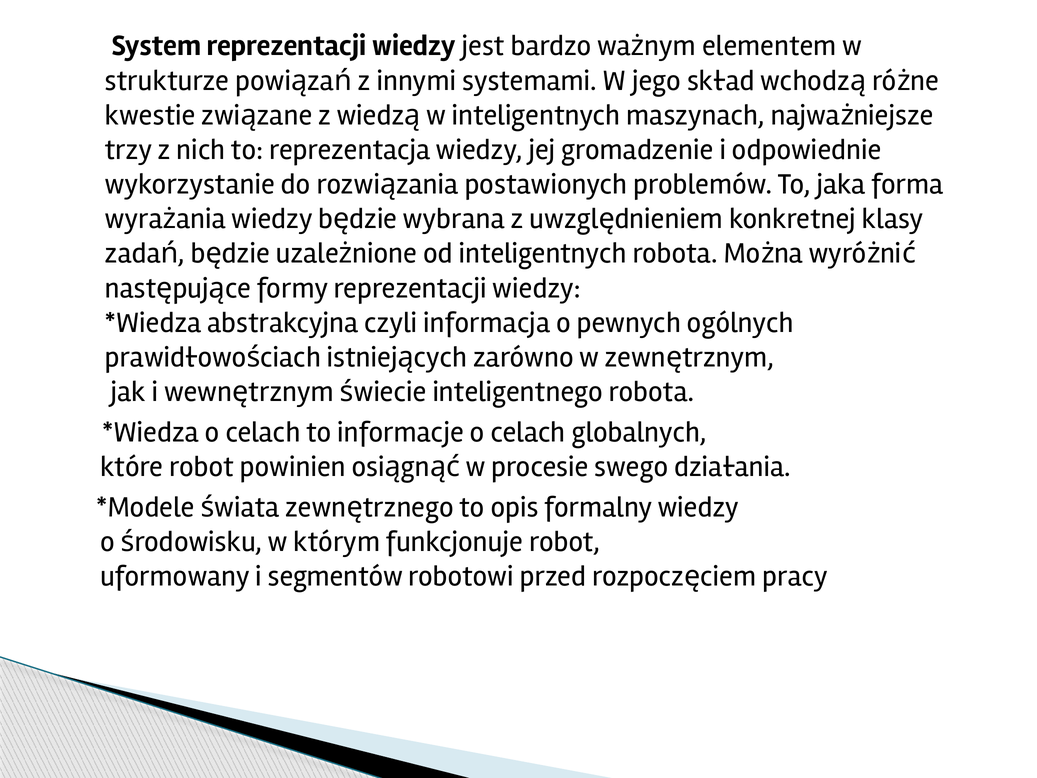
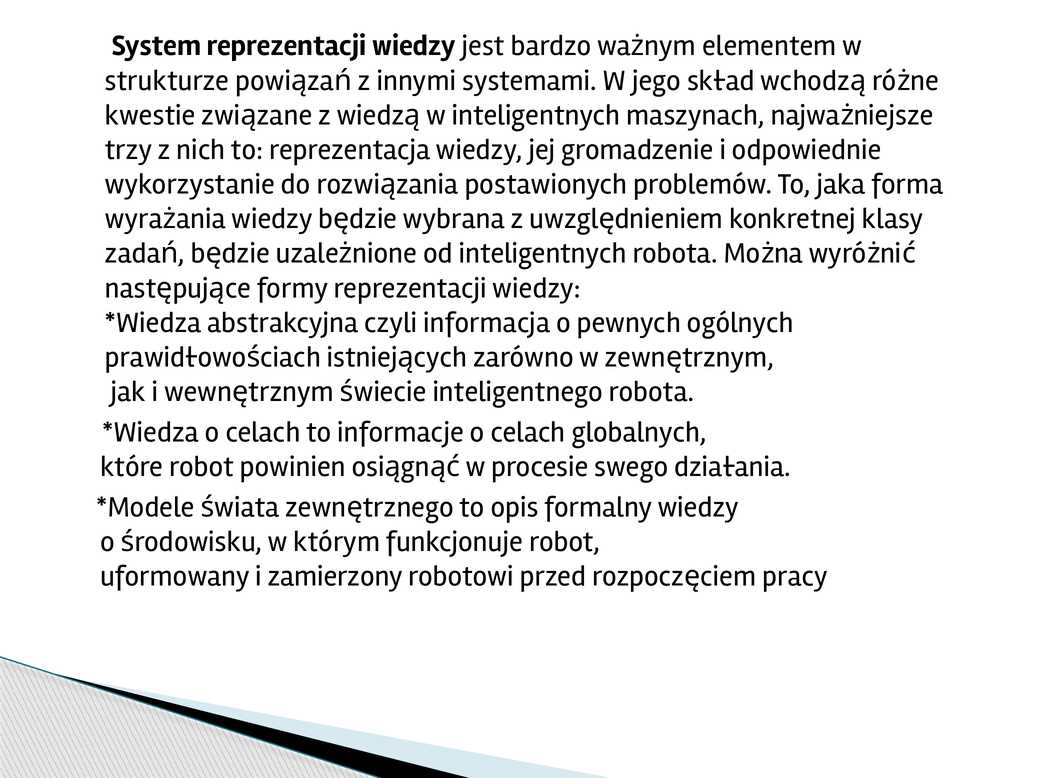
segmentów: segmentów -> zamierzony
